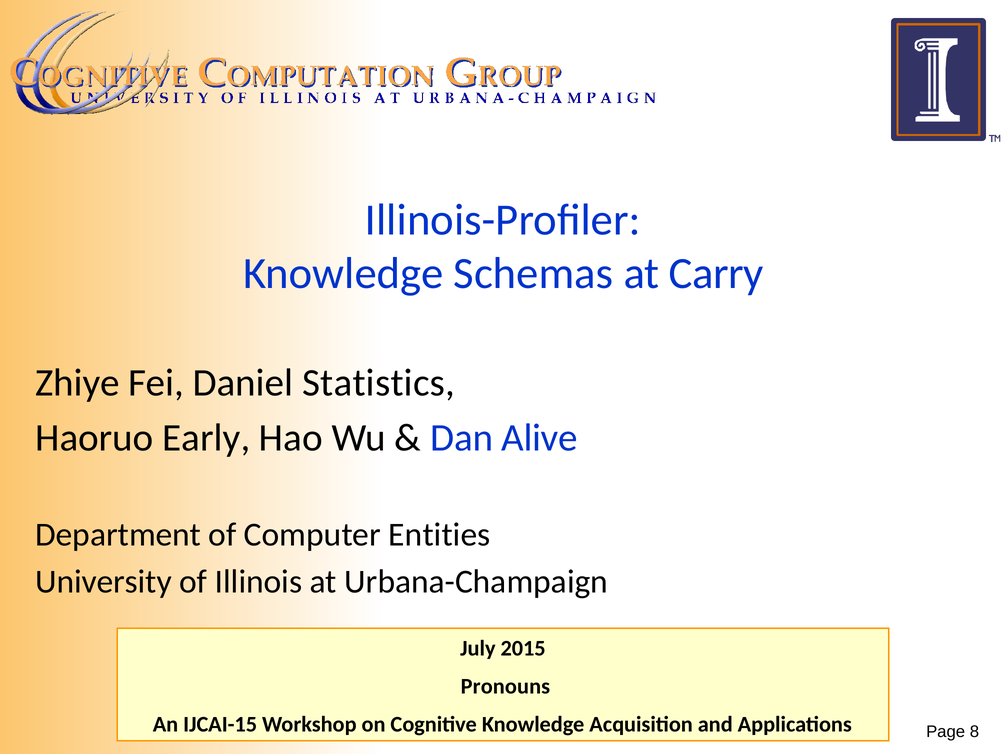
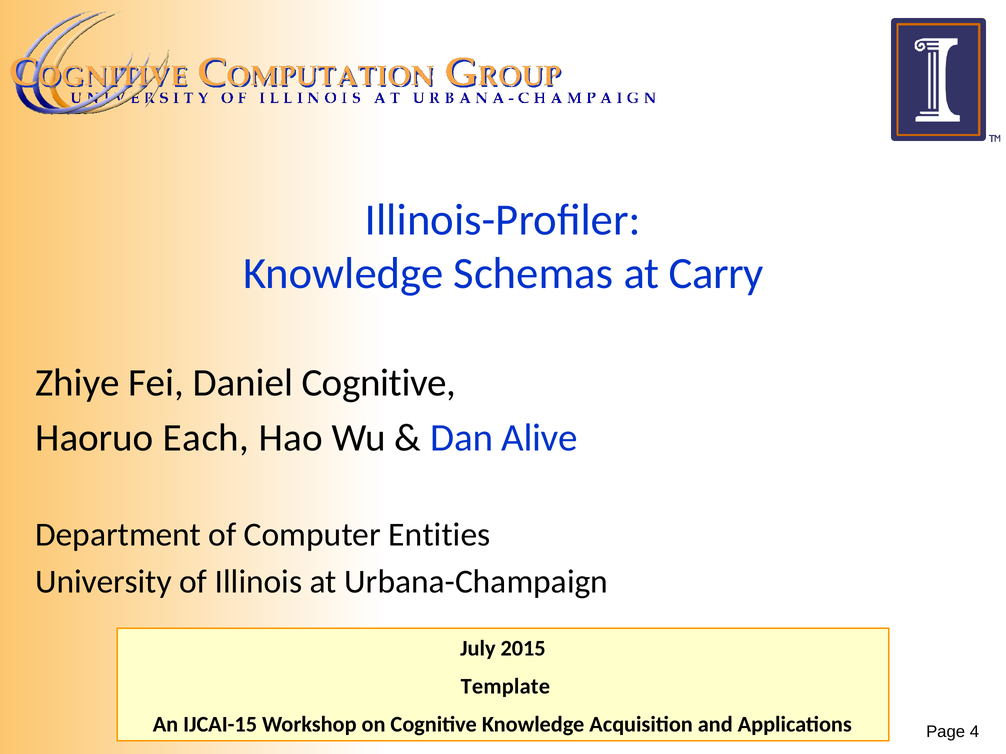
Daniel Statistics: Statistics -> Cognitive
Early: Early -> Each
Pronouns: Pronouns -> Template
8: 8 -> 4
